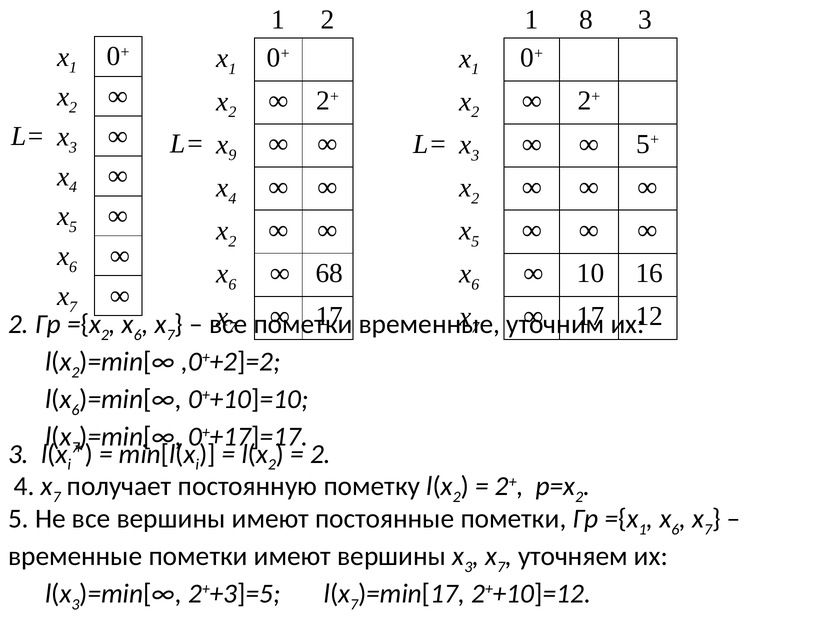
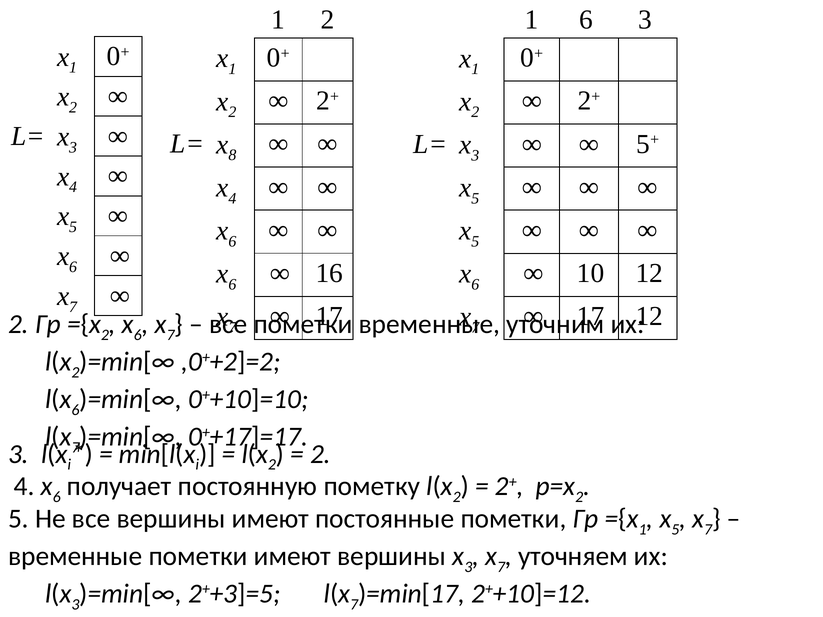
1 8: 8 -> 6
9: 9 -> 8
2 at (475, 198): 2 -> 5
2 at (232, 241): 2 -> 6
68: 68 -> 16
10 16: 16 -> 12
7 at (57, 497): 7 -> 6
6 at (675, 530): 6 -> 5
